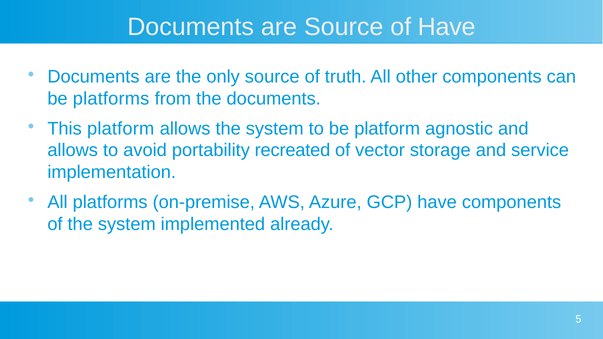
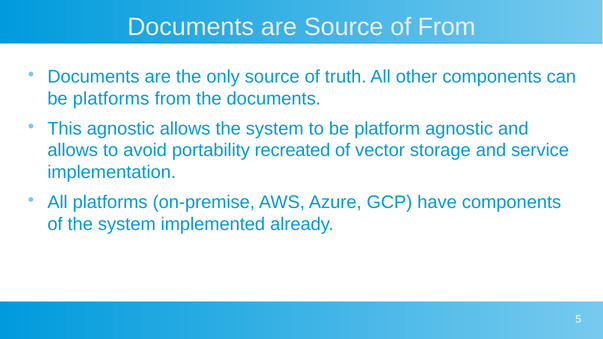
of Have: Have -> From
This platform: platform -> agnostic
